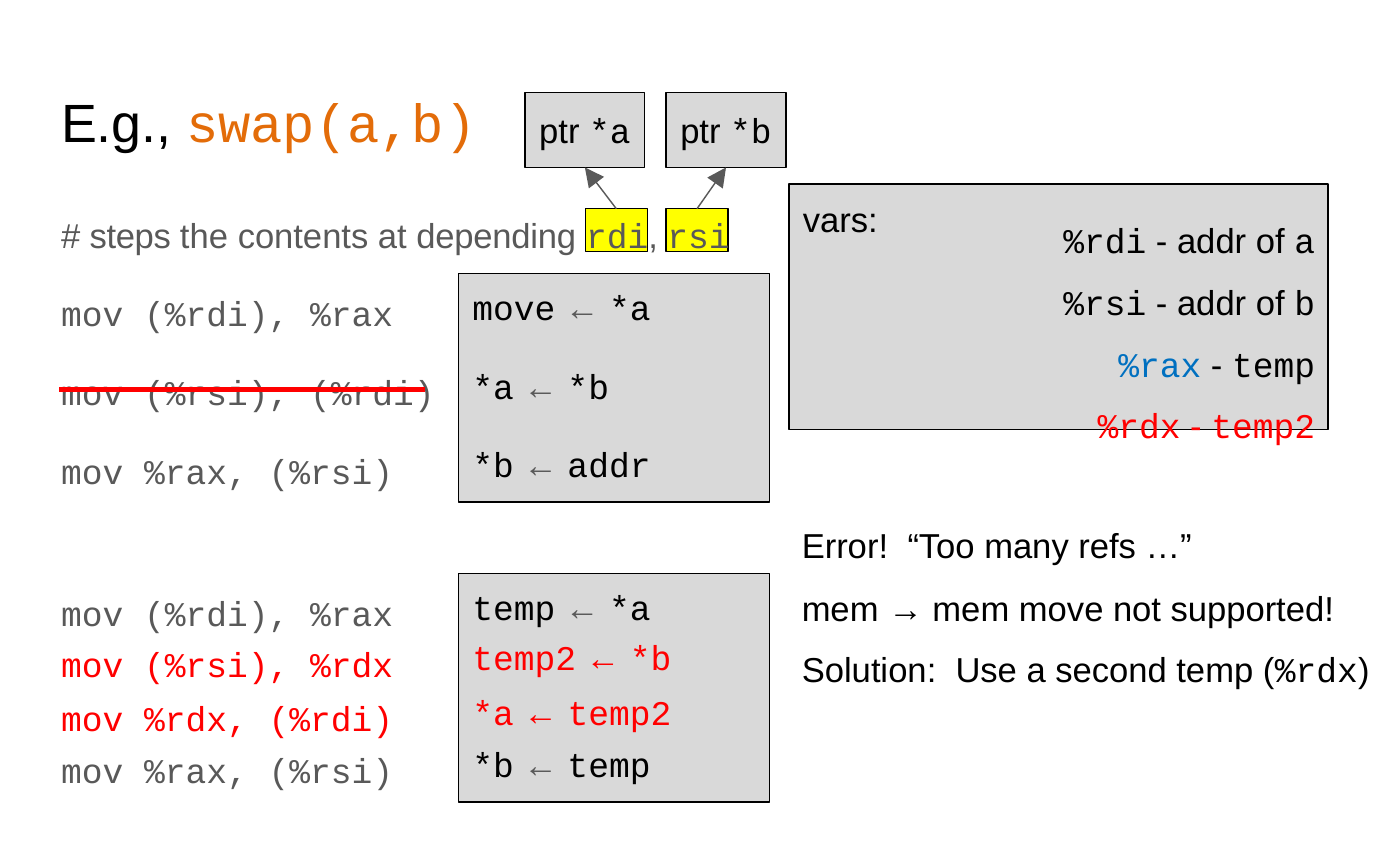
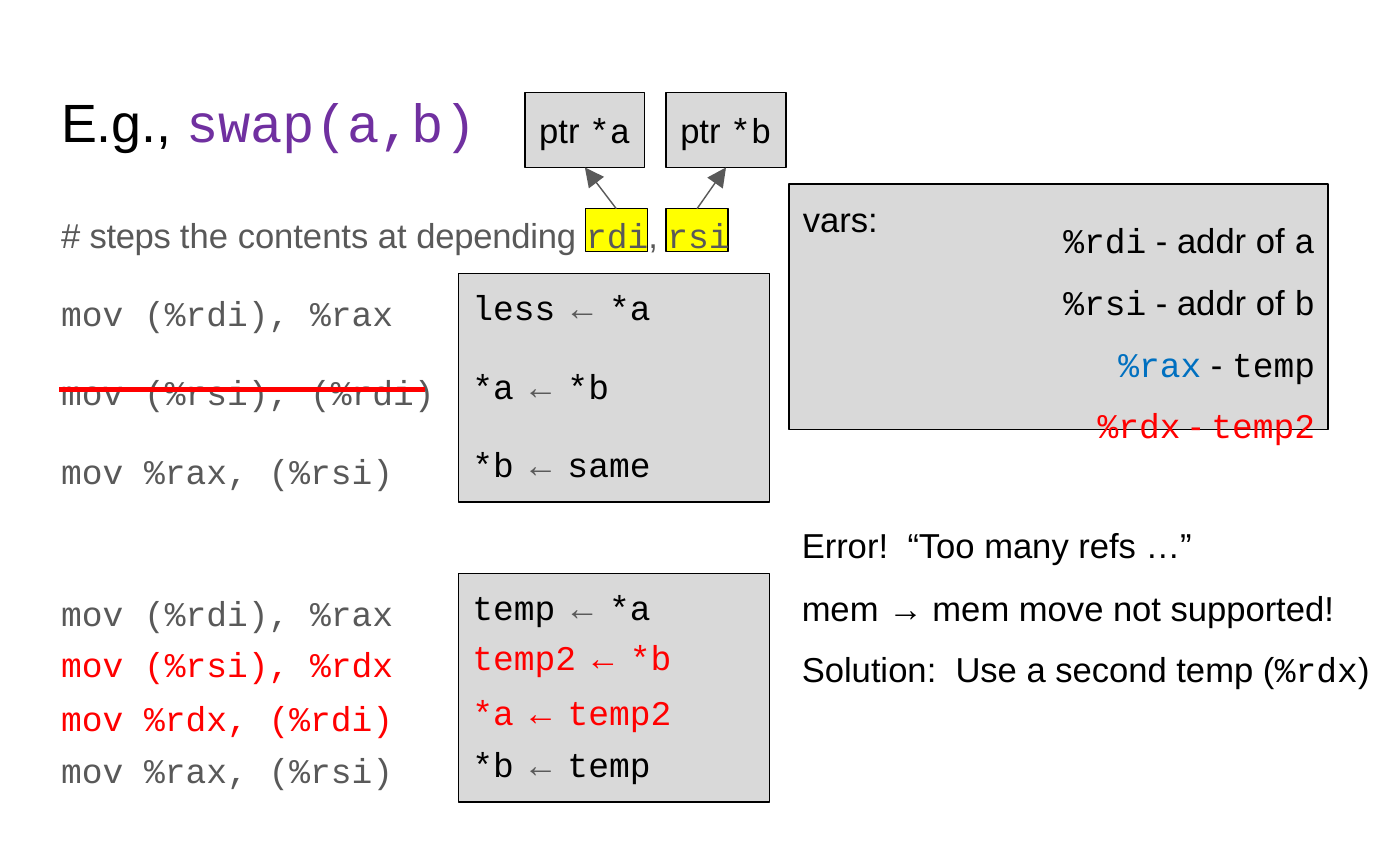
swap(a,b colour: orange -> purple
move at (514, 309): move -> less
addr at (609, 466): addr -> same
